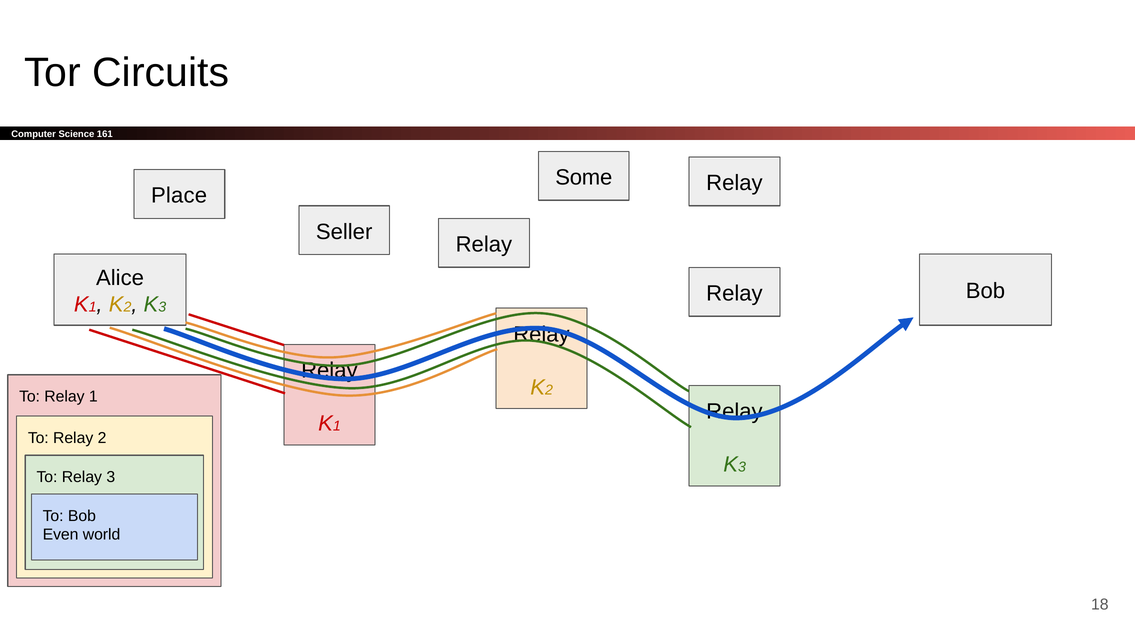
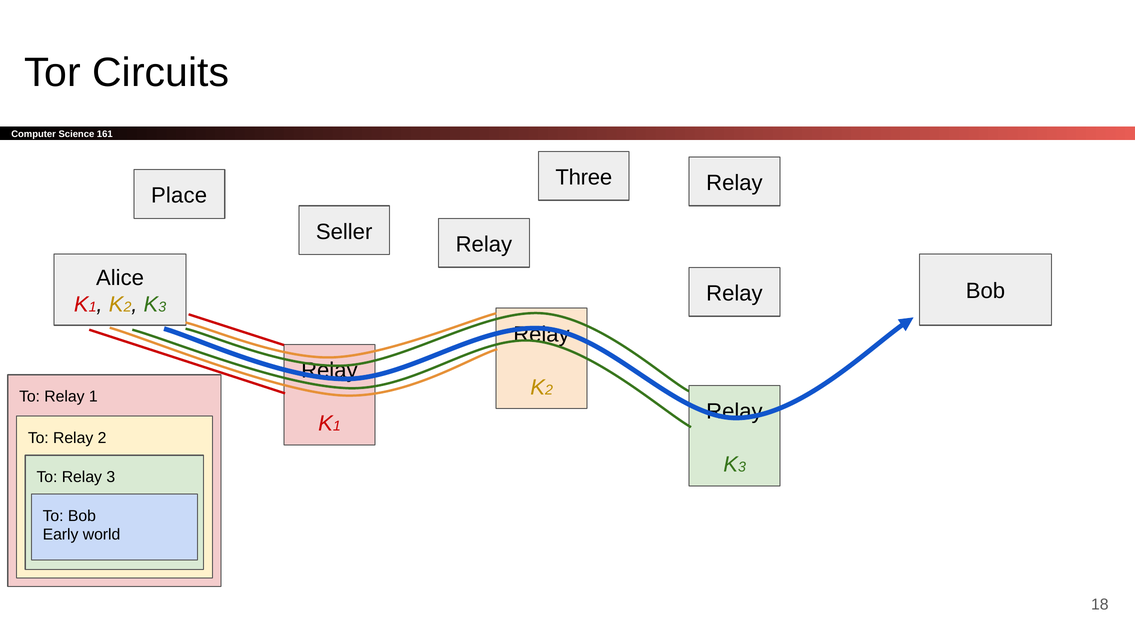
Some: Some -> Three
Even: Even -> Early
